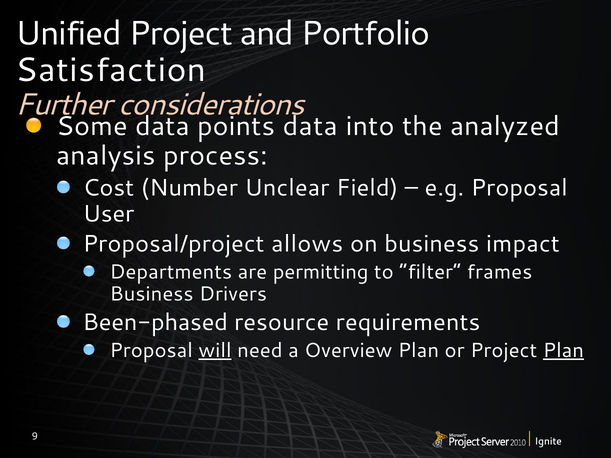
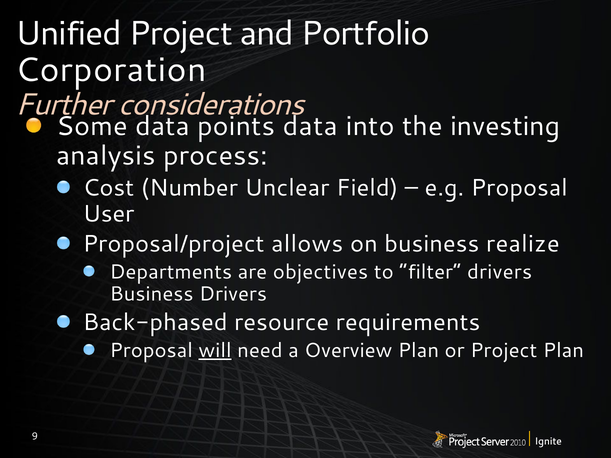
Satisfaction: Satisfaction -> Corporation
analyzed: analyzed -> investing
impact: impact -> realize
permitting: permitting -> objectives
filter frames: frames -> drivers
Been-phased: Been-phased -> Back-phased
Plan at (563, 351) underline: present -> none
